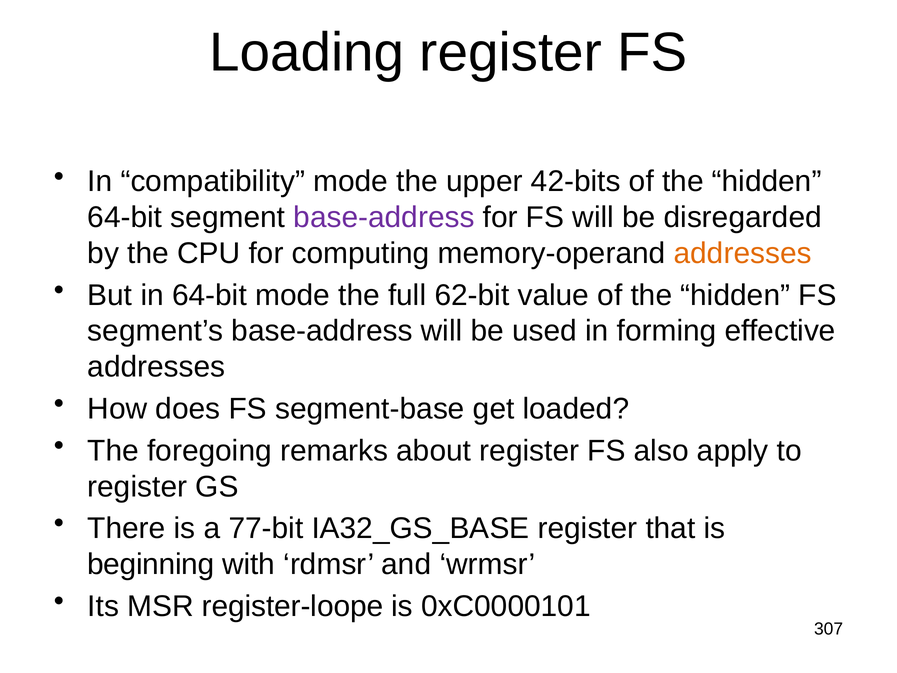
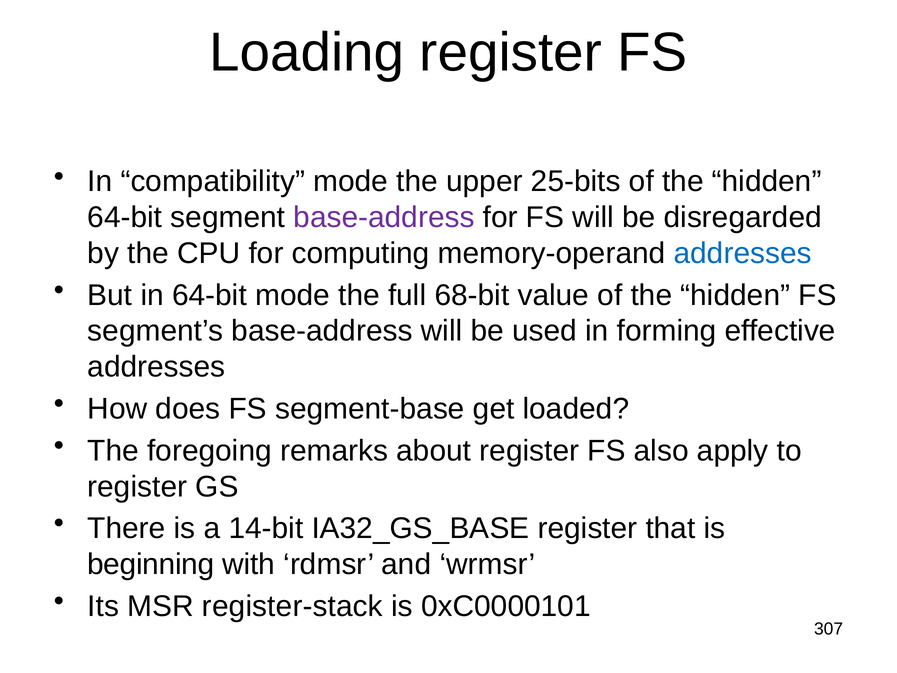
42-bits: 42-bits -> 25-bits
addresses at (743, 253) colour: orange -> blue
62-bit: 62-bit -> 68-bit
77-bit: 77-bit -> 14-bit
register-loope: register-loope -> register-stack
